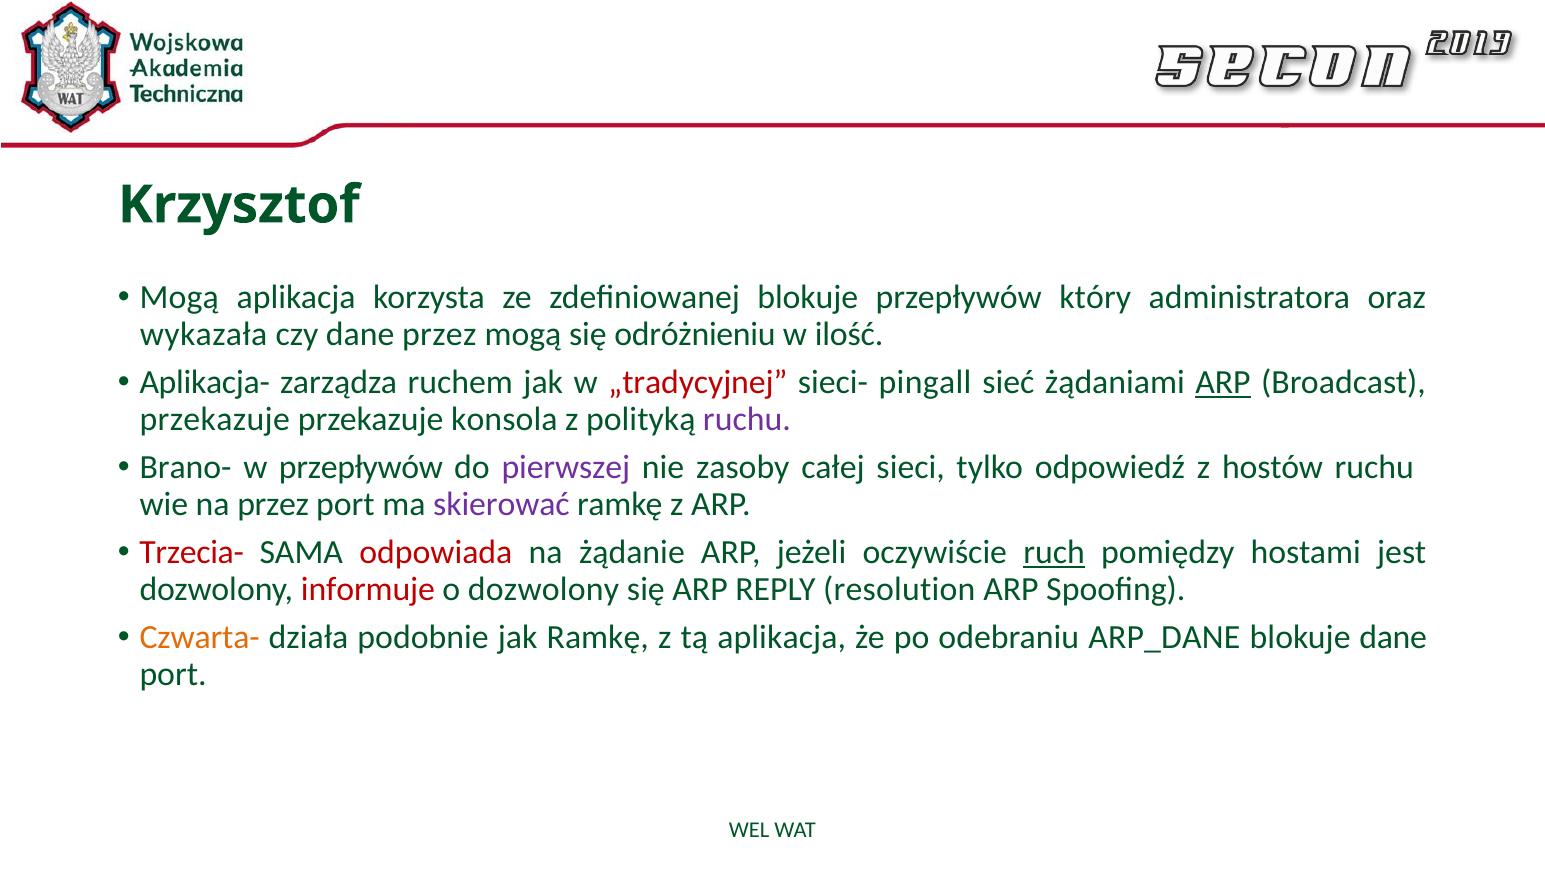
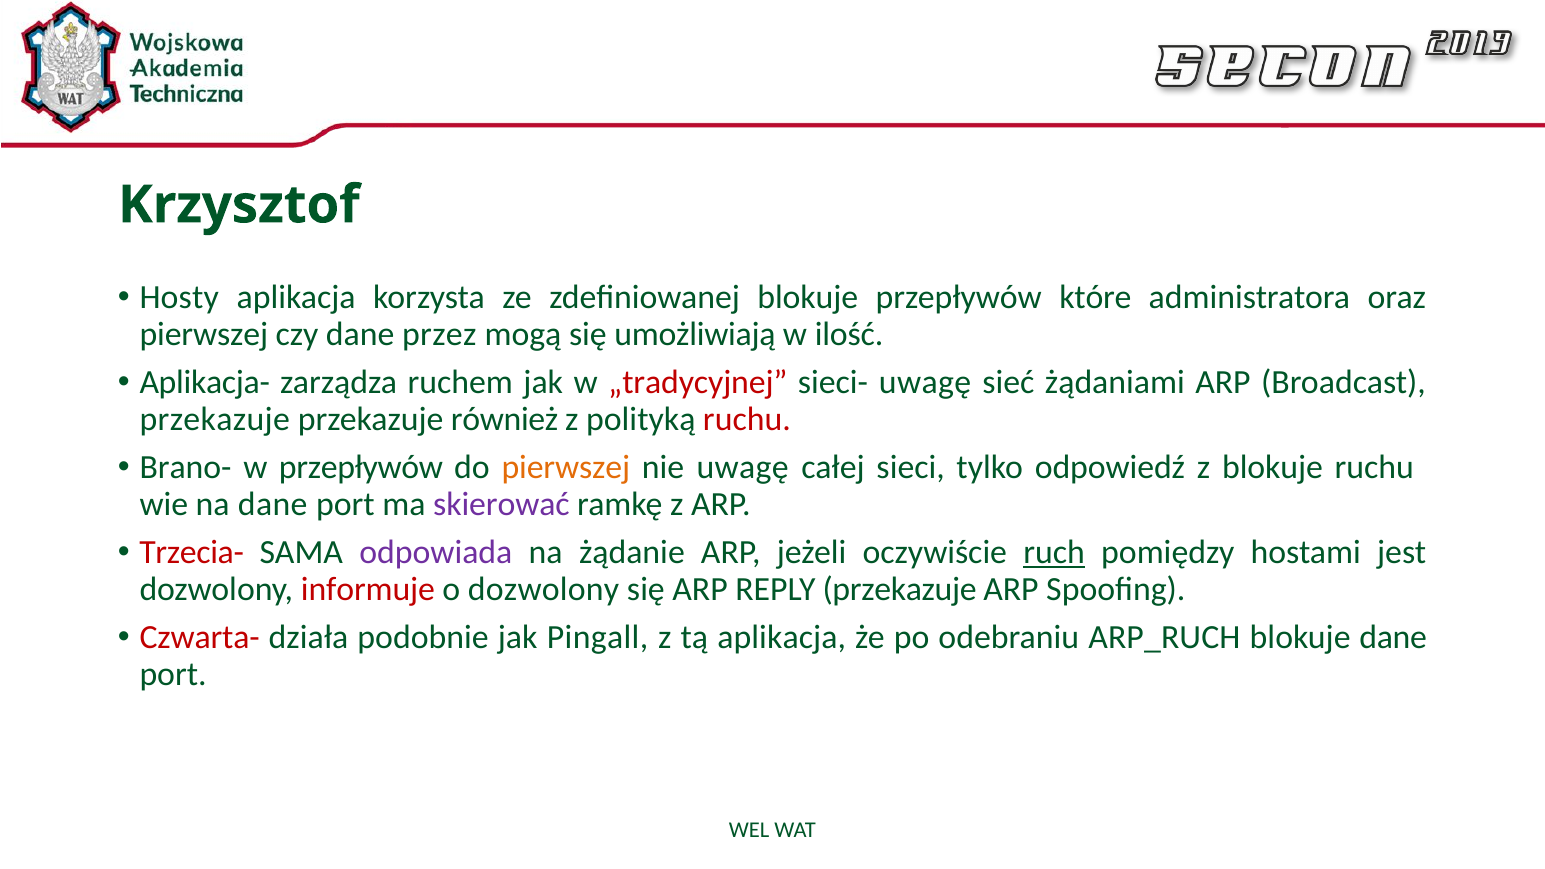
Mogą at (179, 298): Mogą -> Hosty
który: który -> które
wykazała at (204, 334): wykazała -> pierwszej
odróżnieniu: odróżnieniu -> umożliwiają
sieci- pingall: pingall -> uwagę
ARP at (1223, 383) underline: present -> none
konsola: konsola -> również
ruchu at (747, 419) colour: purple -> red
pierwszej at (566, 468) colour: purple -> orange
nie zasoby: zasoby -> uwagę
z hostów: hostów -> blokuje
na przez: przez -> dane
odpowiada colour: red -> purple
REPLY resolution: resolution -> przekazuje
Czwarta- colour: orange -> red
jak Ramkę: Ramkę -> Pingall
ARP_DANE: ARP_DANE -> ARP_RUCH
